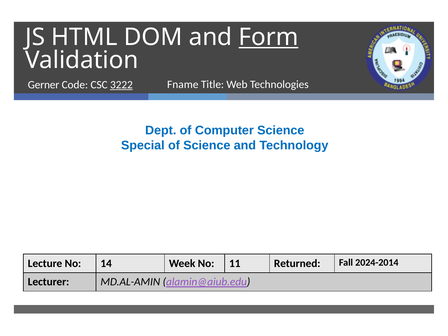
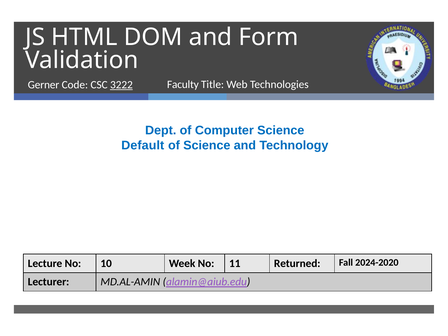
Form underline: present -> none
Fname: Fname -> Faculty
Special: Special -> Default
14: 14 -> 10
2024-2014: 2024-2014 -> 2024-2020
